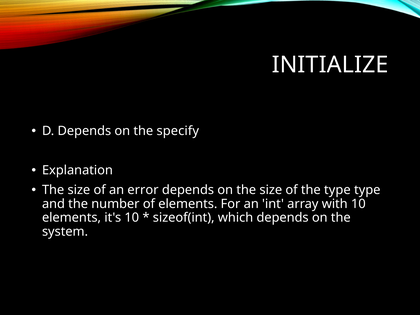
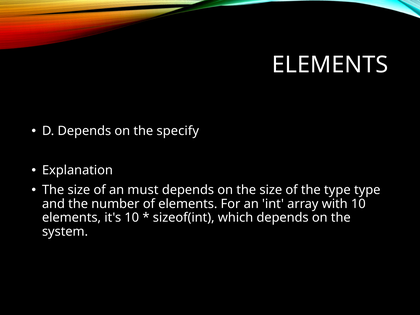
INITIALIZE at (330, 65): INITIALIZE -> ELEMENTS
error: error -> must
